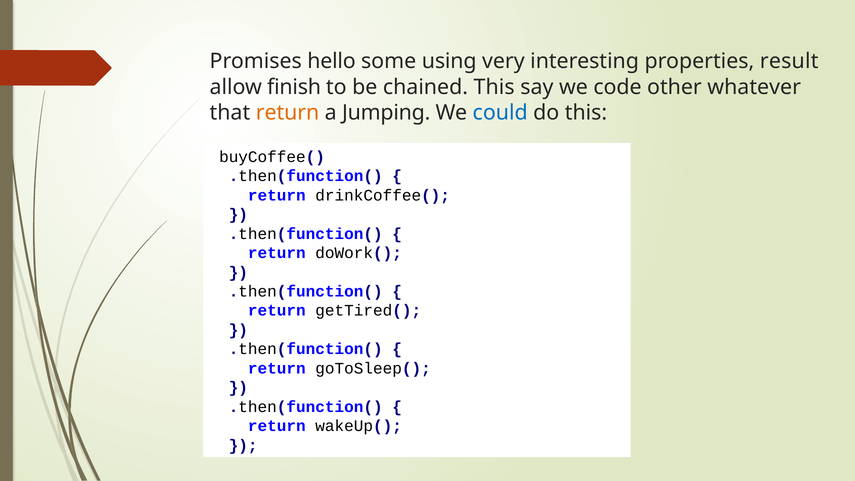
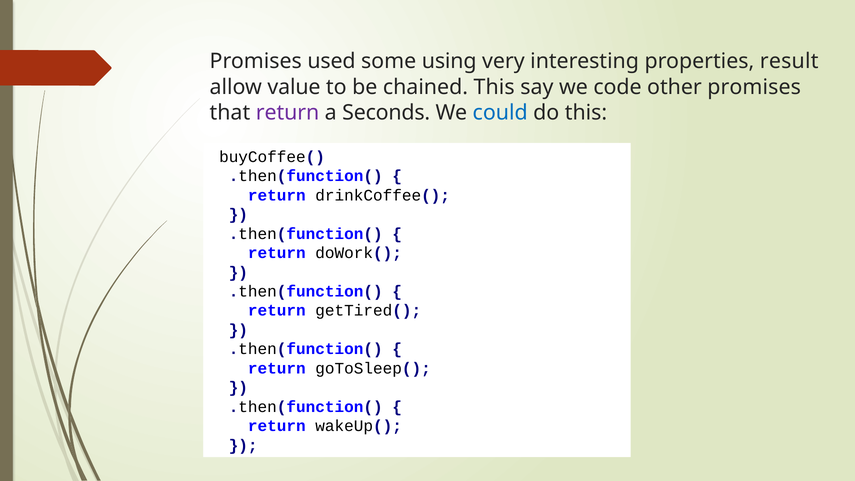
hello: hello -> used
finish: finish -> value
other whatever: whatever -> promises
return at (288, 113) colour: orange -> purple
Jumping: Jumping -> Seconds
